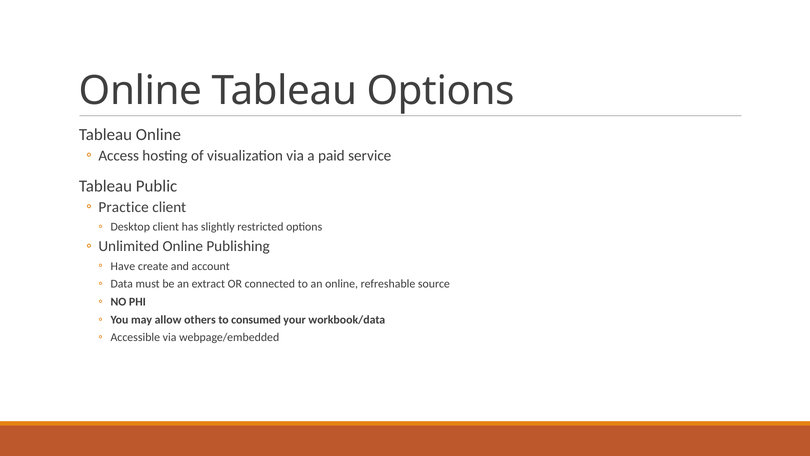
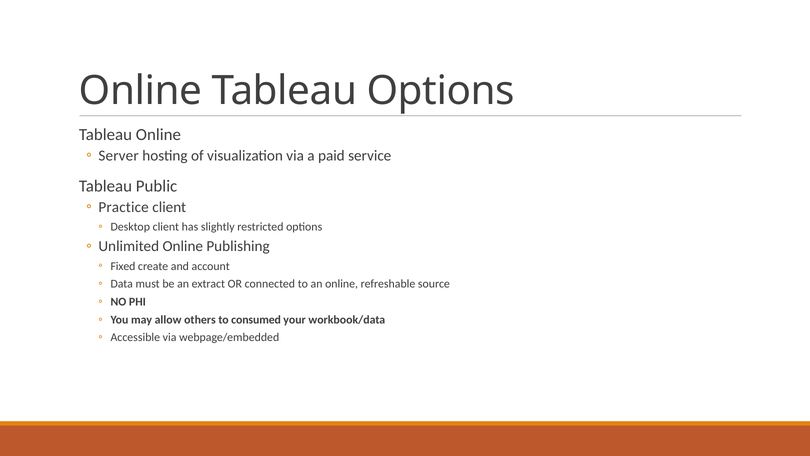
Access: Access -> Server
Have: Have -> Fixed
